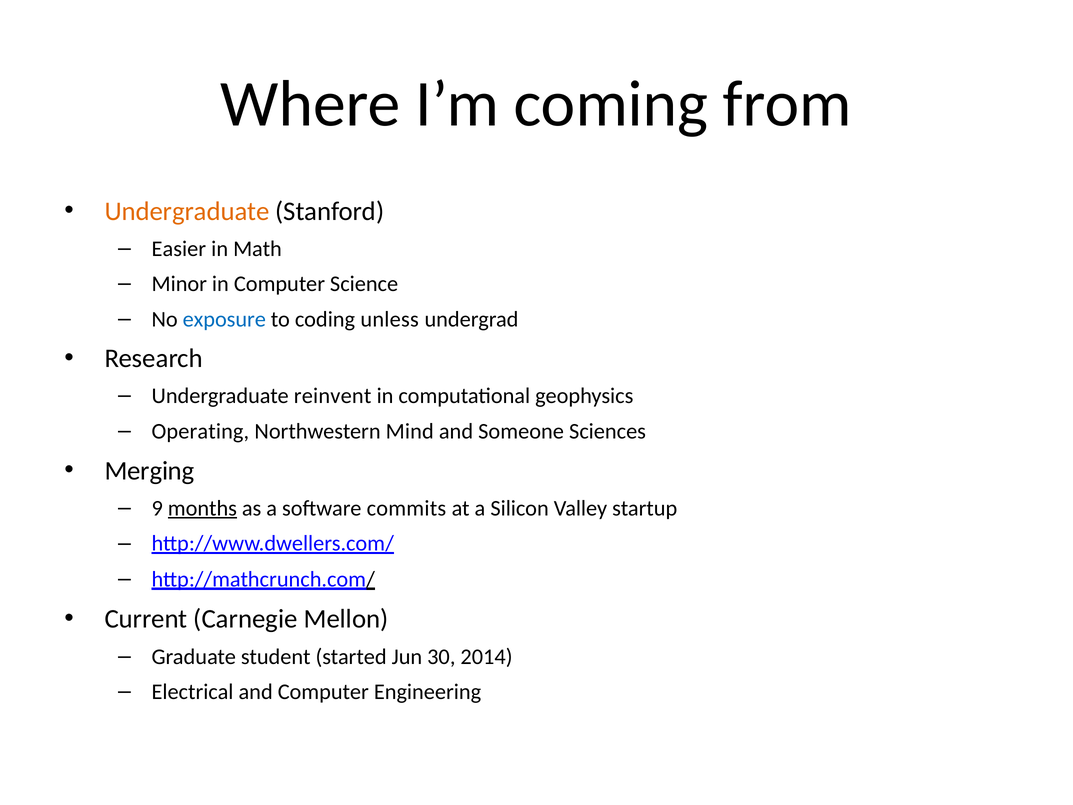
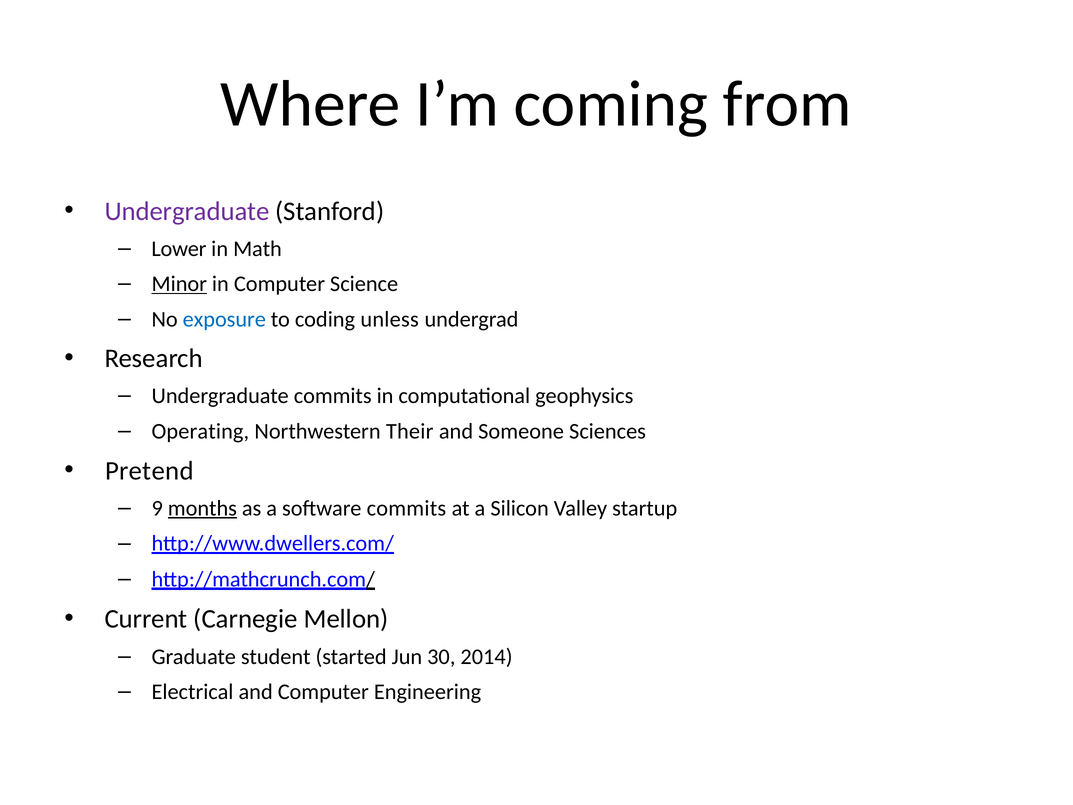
Undergraduate at (187, 211) colour: orange -> purple
Easier: Easier -> Lower
Minor underline: none -> present
Undergraduate reinvent: reinvent -> commits
Mind: Mind -> Their
Merging: Merging -> Pretend
